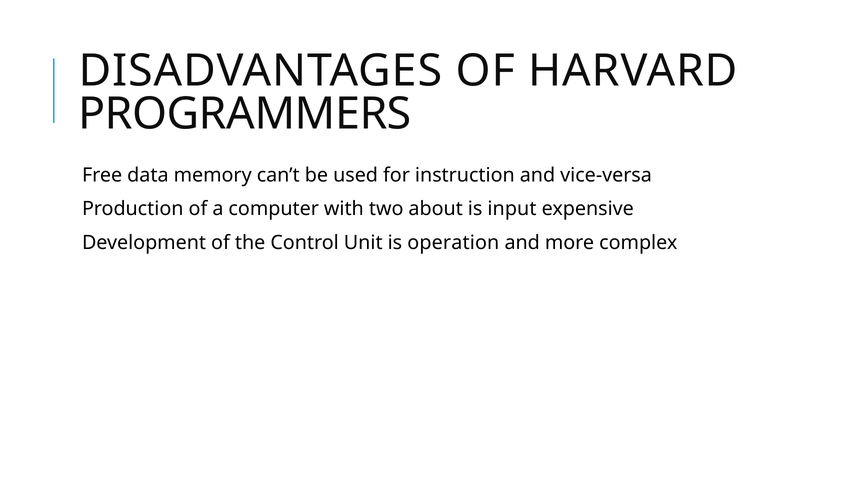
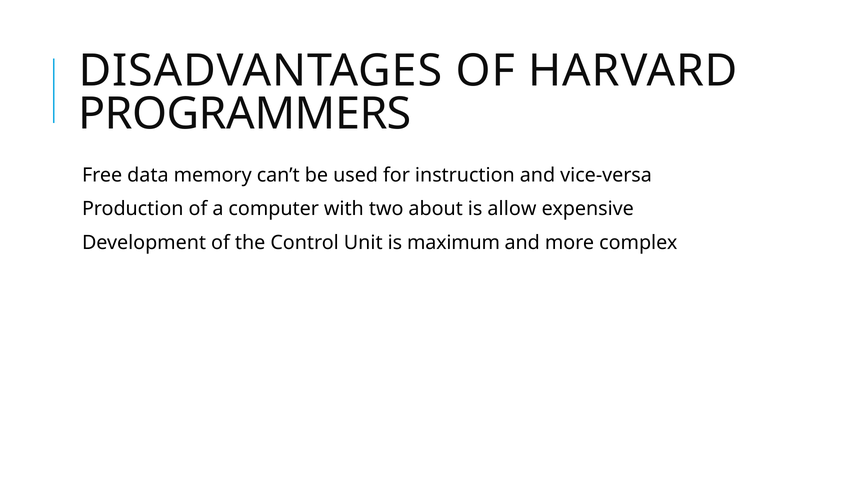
input: input -> allow
operation: operation -> maximum
